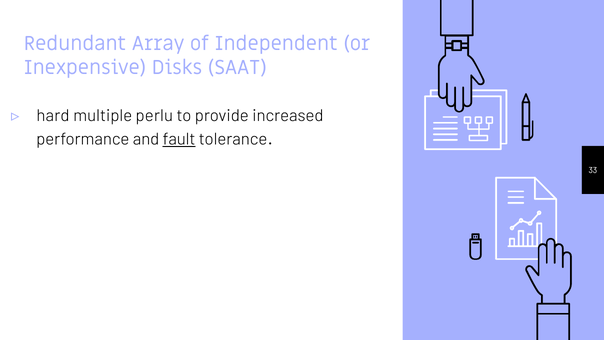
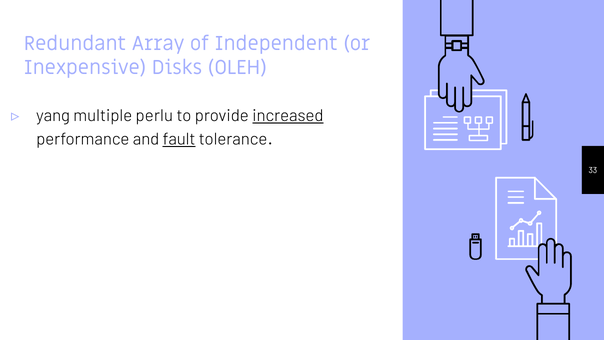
SAAT: SAAT -> OLEH
hard: hard -> yang
increased underline: none -> present
